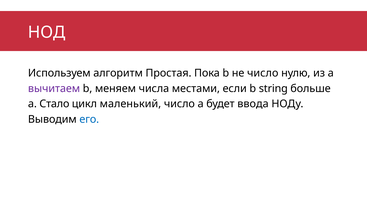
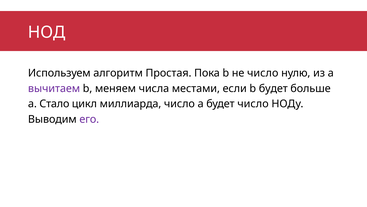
b string: string -> будет
маленький: маленький -> миллиарда
будет ввода: ввода -> число
его colour: blue -> purple
